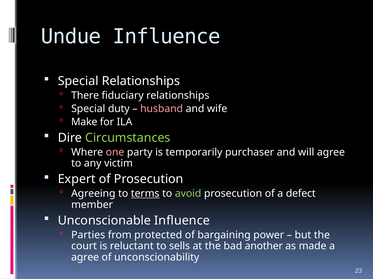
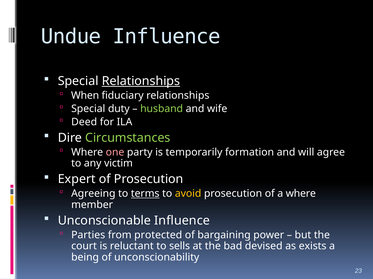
Relationships at (141, 81) underline: none -> present
There: There -> When
husband colour: pink -> light green
Make: Make -> Deed
purchaser: purchaser -> formation
avoid colour: light green -> yellow
a defect: defect -> where
another: another -> devised
made: made -> exists
agree at (85, 258): agree -> being
